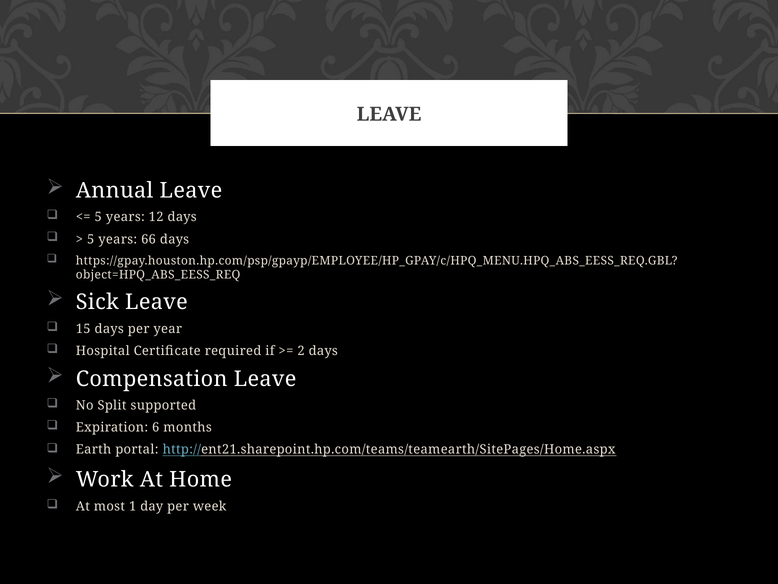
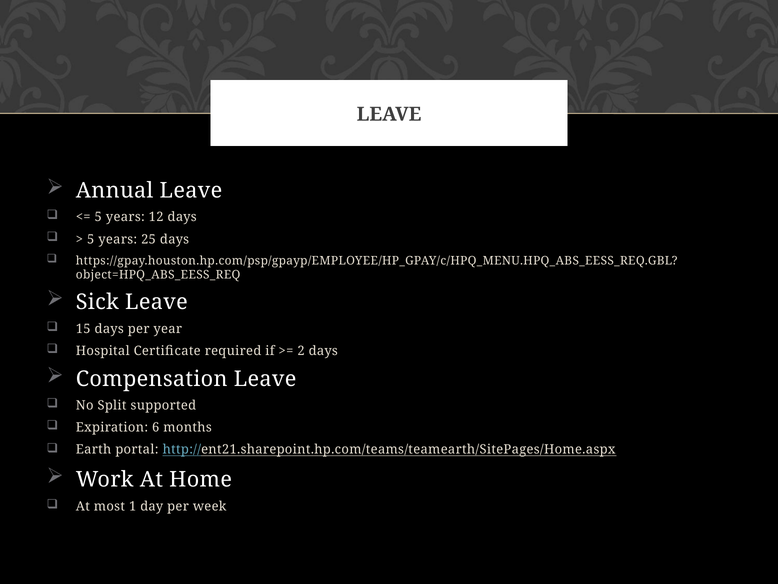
66: 66 -> 25
